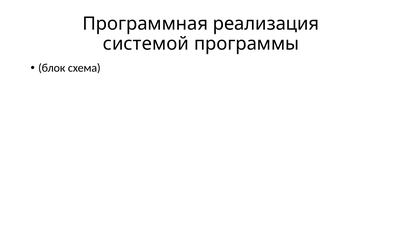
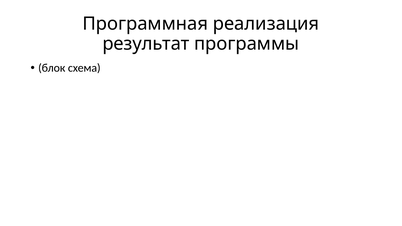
системой: системой -> результат
